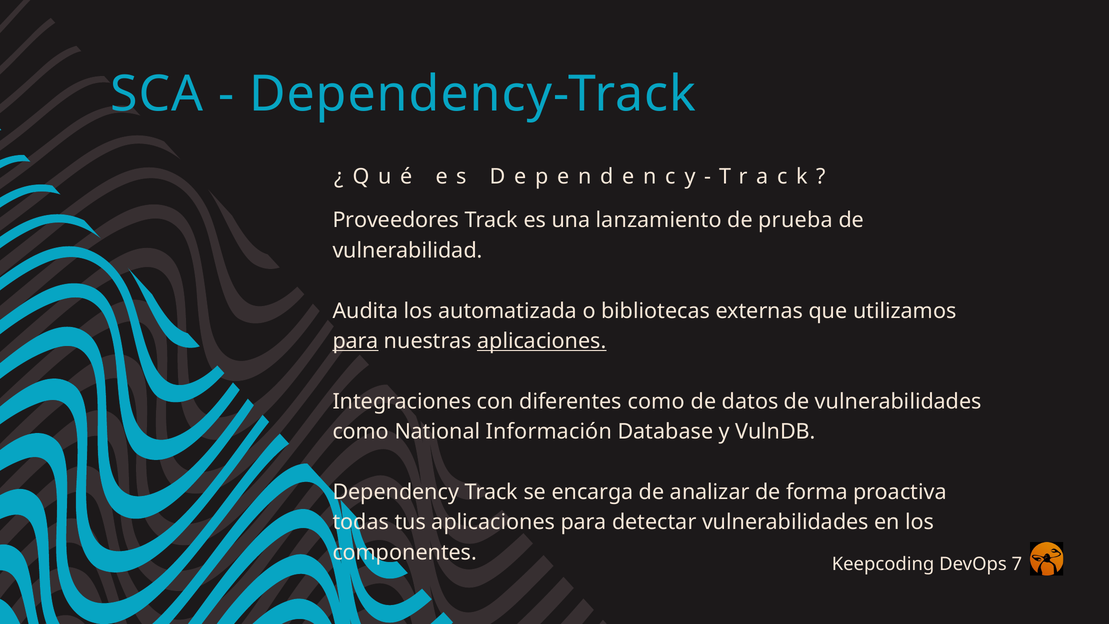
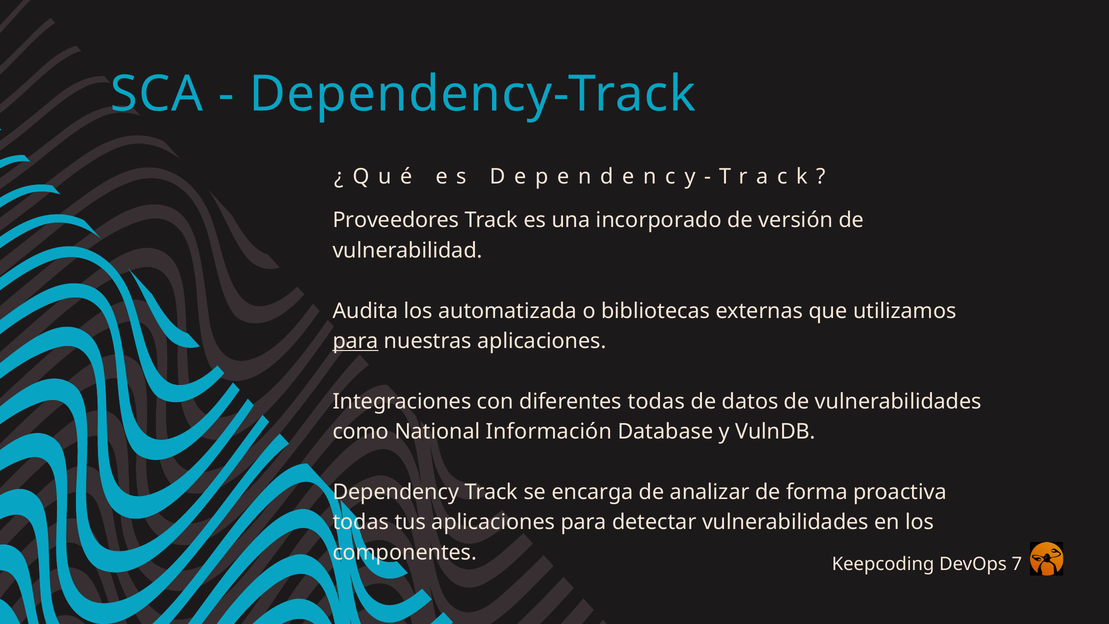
lanzamiento: lanzamiento -> incorporado
prueba: prueba -> versión
aplicaciones at (542, 341) underline: present -> none
diferentes como: como -> todas
